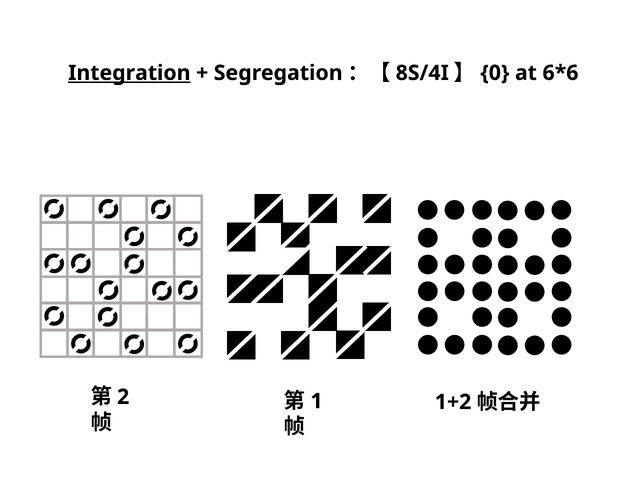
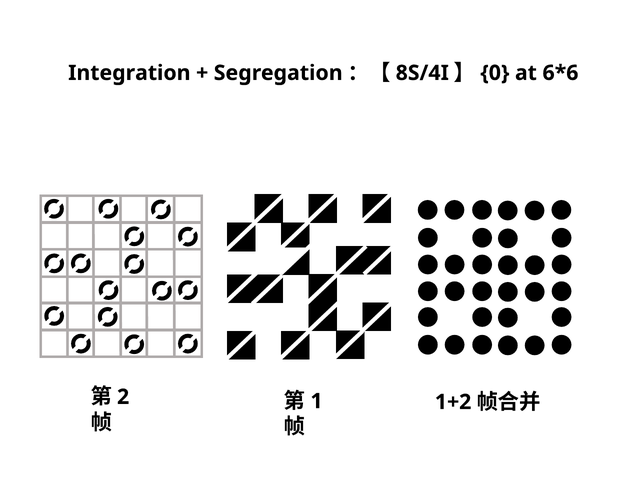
Integration underline: present -> none
